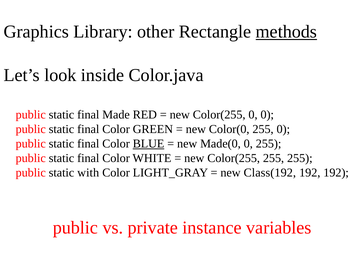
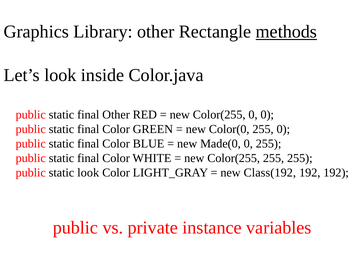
final Made: Made -> Other
BLUE underline: present -> none
static with: with -> look
